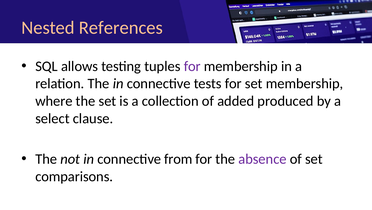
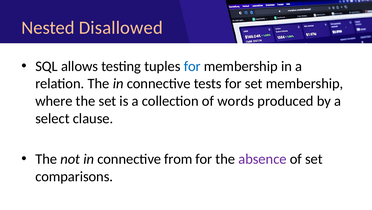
References: References -> Disallowed
for at (192, 66) colour: purple -> blue
added: added -> words
